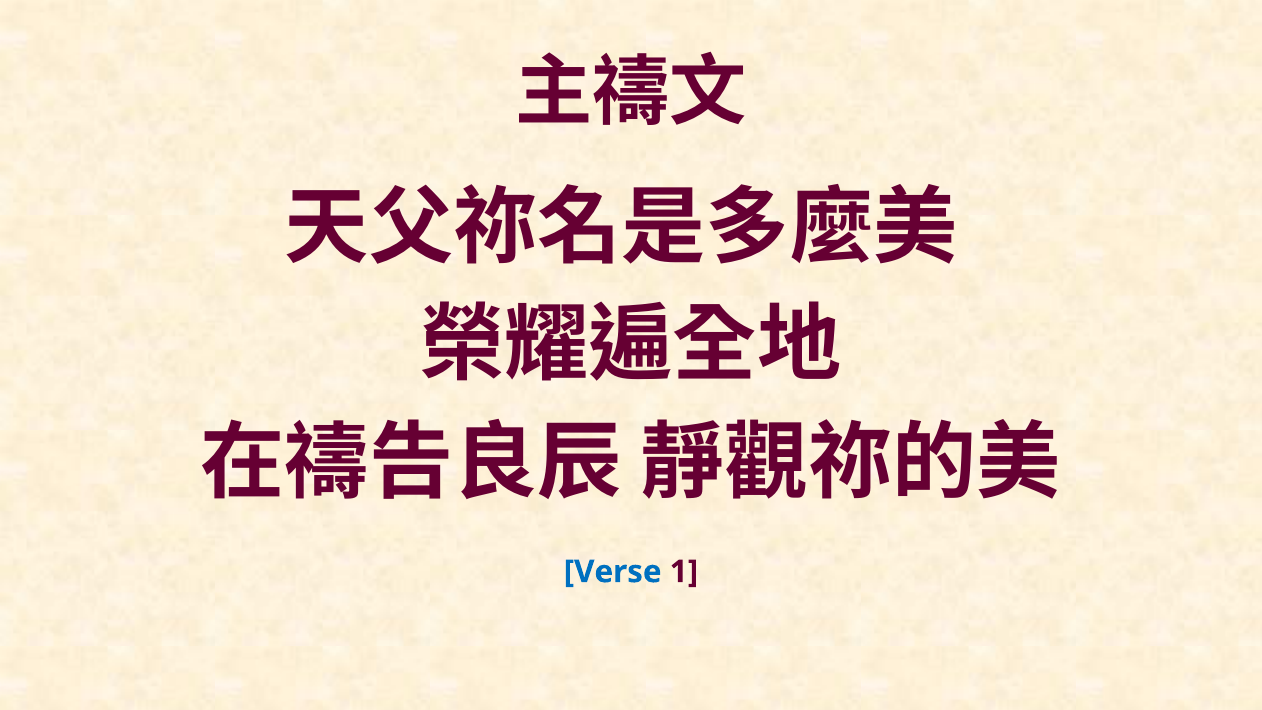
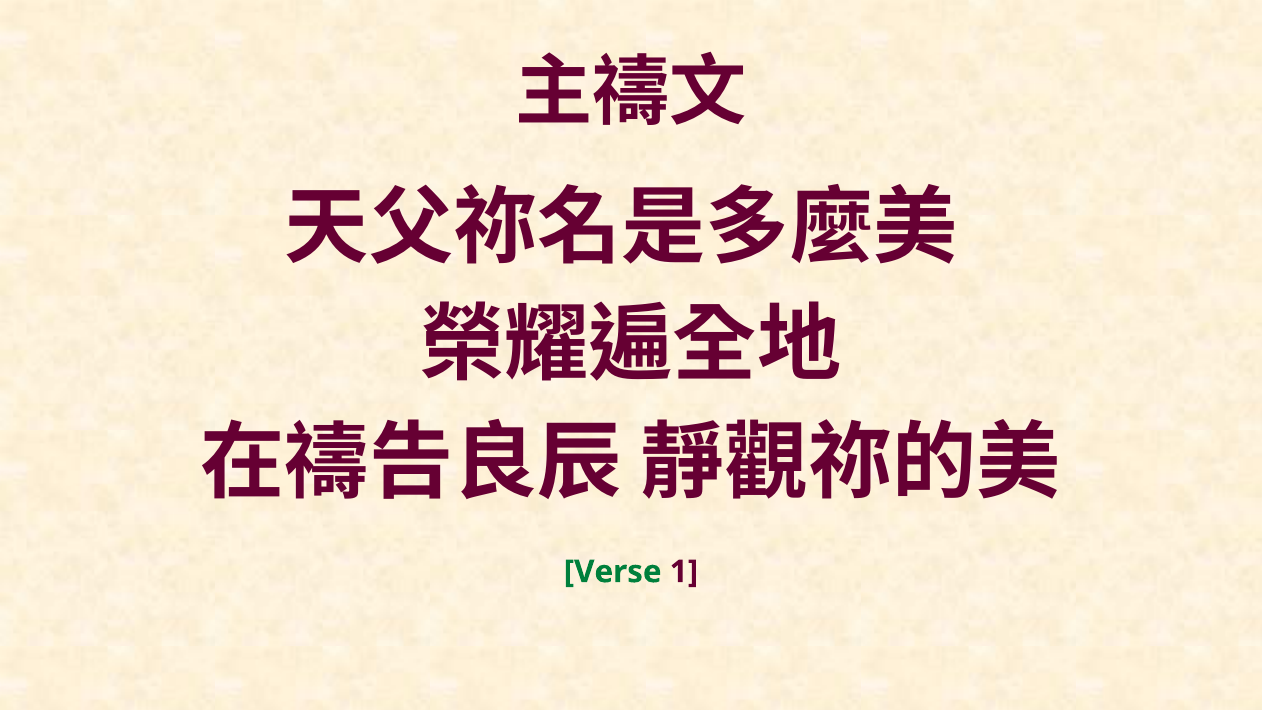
Verse colour: blue -> green
